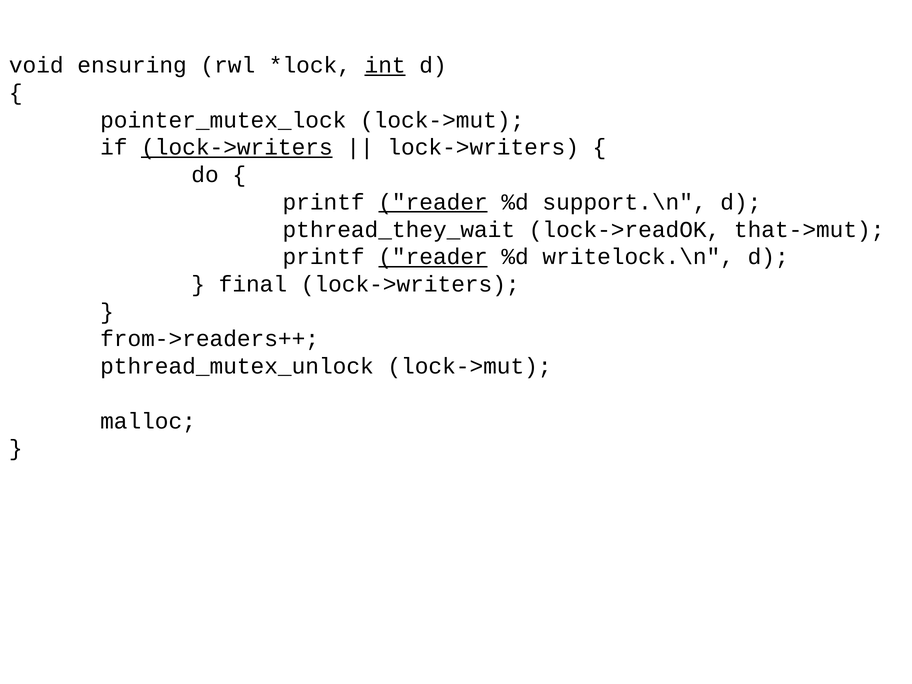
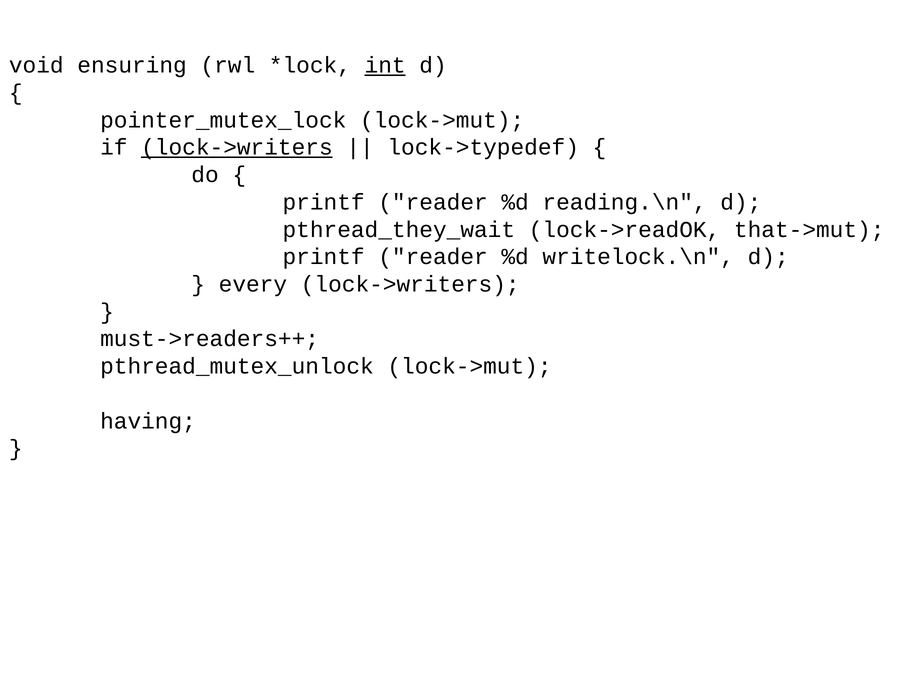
lock->writers at (483, 147): lock->writers -> lock->typedef
reader at (433, 202) underline: present -> none
support.\n: support.\n -> reading.\n
reader at (433, 257) underline: present -> none
final: final -> every
from->readers++: from->readers++ -> must->readers++
malloc: malloc -> having
